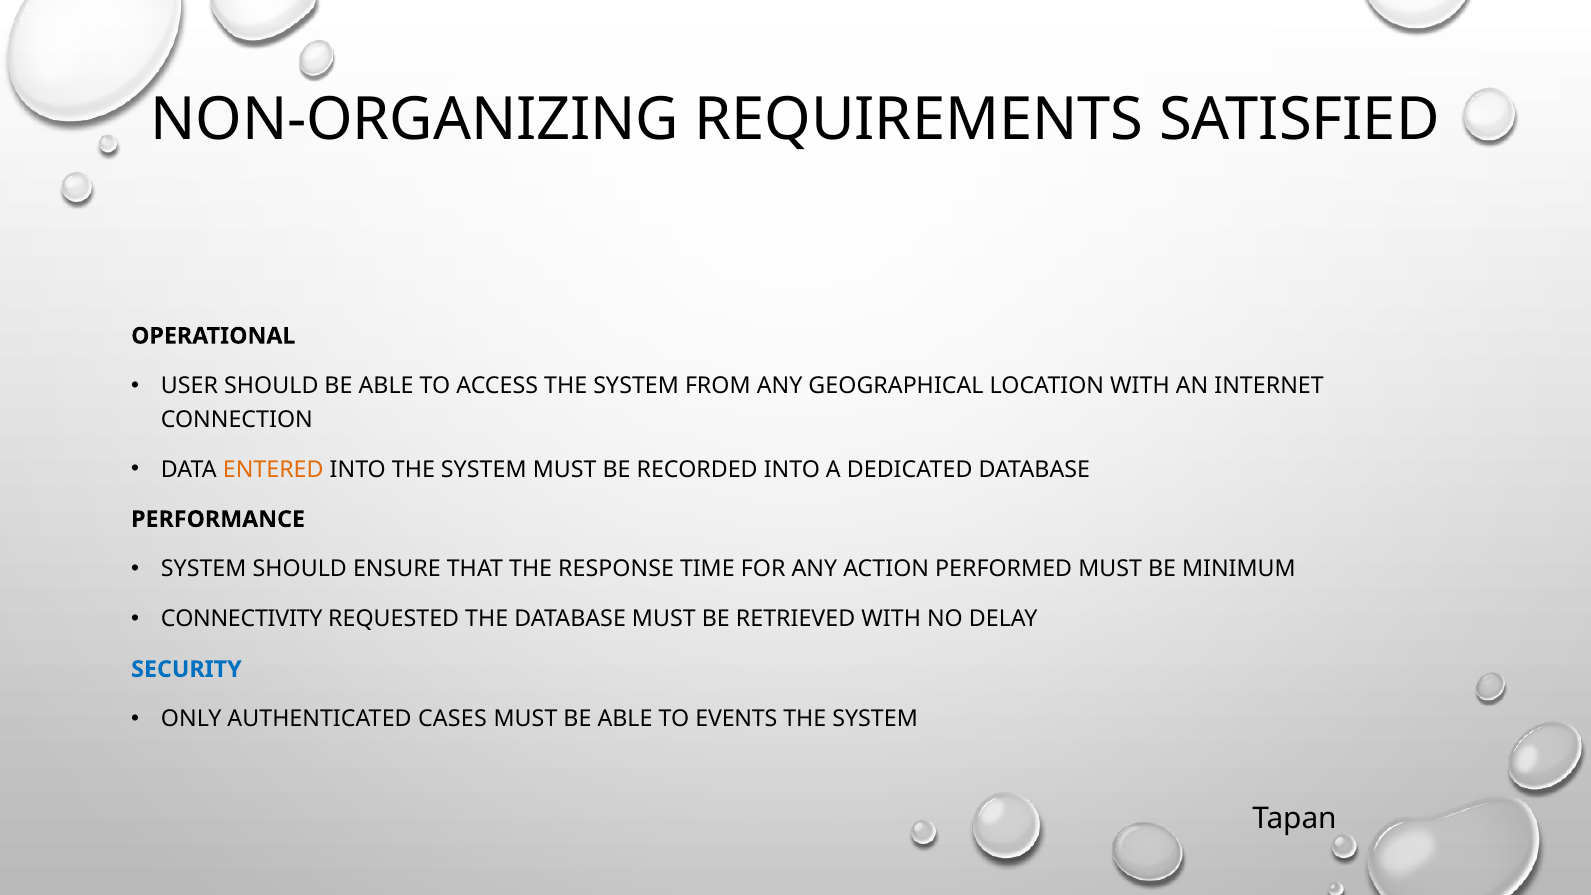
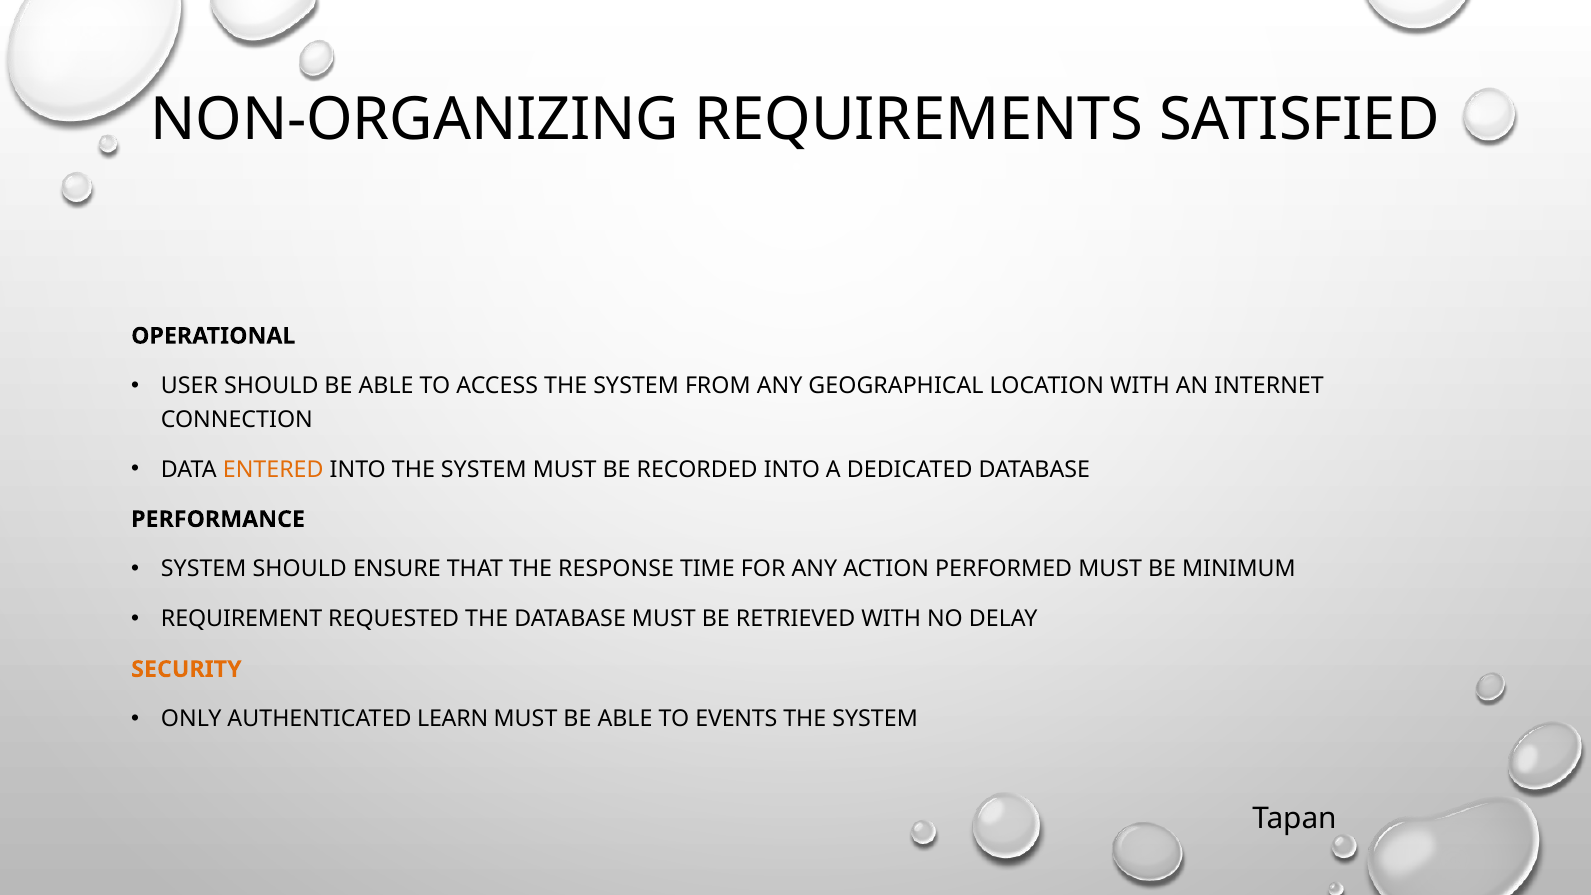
CONNECTIVITY: CONNECTIVITY -> REQUIREMENT
SECURITY colour: blue -> orange
CASES: CASES -> LEARN
